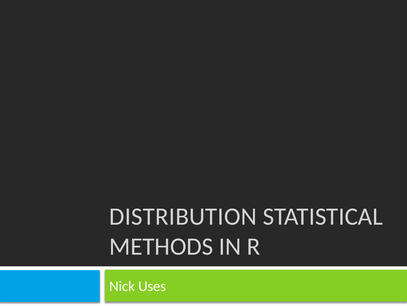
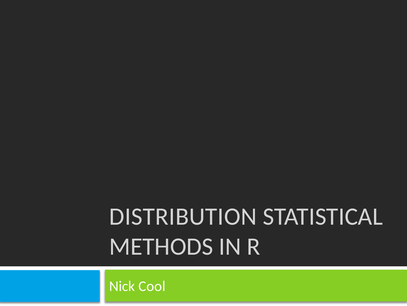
Uses: Uses -> Cool
